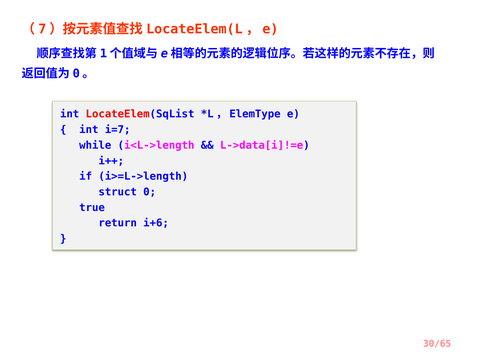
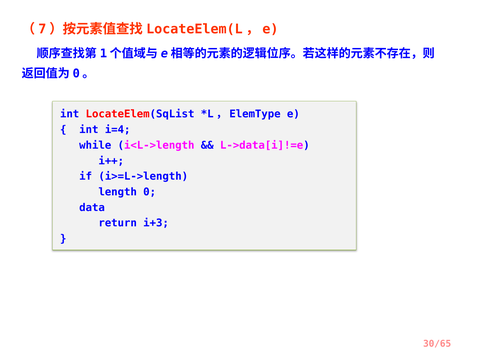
i=7: i=7 -> i=4
struct: struct -> length
true: true -> data
i+6: i+6 -> i+3
